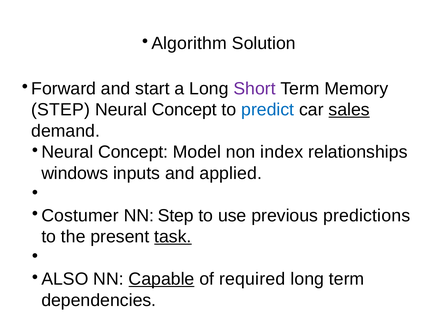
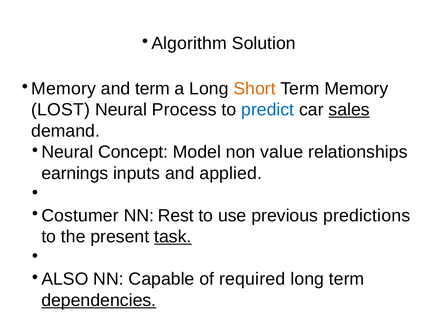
Forward at (64, 89): Forward -> Memory
and start: start -> term
Short colour: purple -> orange
STEP at (61, 110): STEP -> LOST
Concept at (184, 110): Concept -> Process
index: index -> value
windows: windows -> earnings
NN Step: Step -> Rest
Capable underline: present -> none
dependencies underline: none -> present
